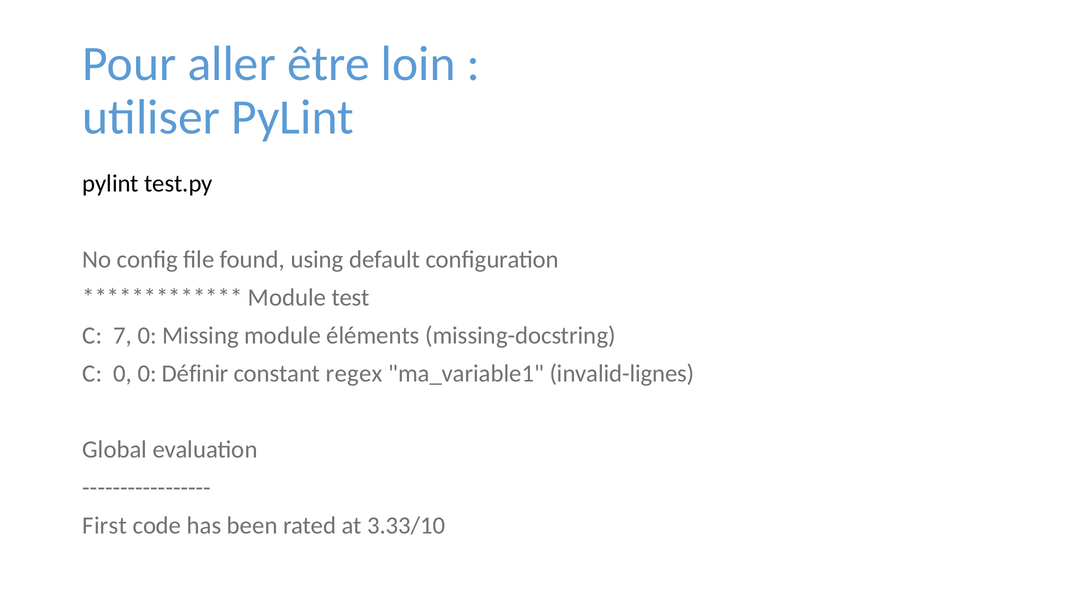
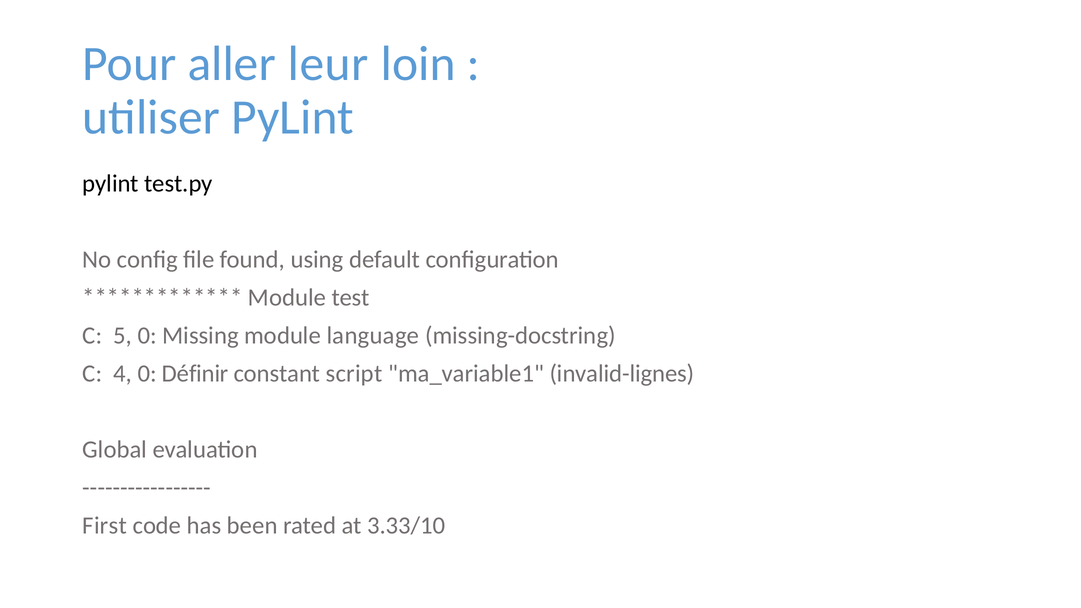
être: être -> leur
7: 7 -> 5
éléments: éléments -> language
C 0: 0 -> 4
regex: regex -> script
